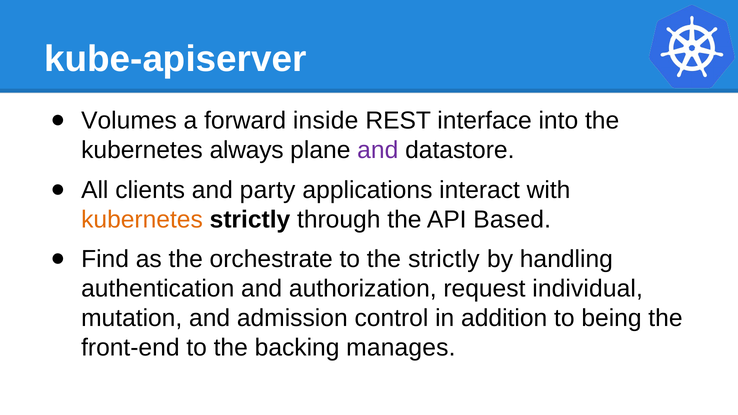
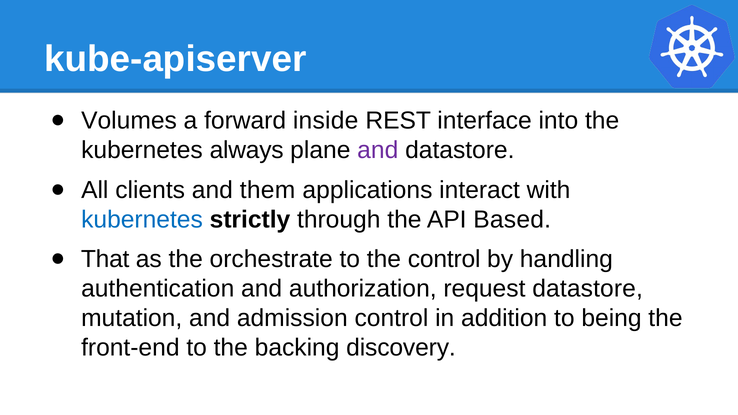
party: party -> them
kubernetes at (142, 220) colour: orange -> blue
Find: Find -> That
the strictly: strictly -> control
request individual: individual -> datastore
manages: manages -> discovery
